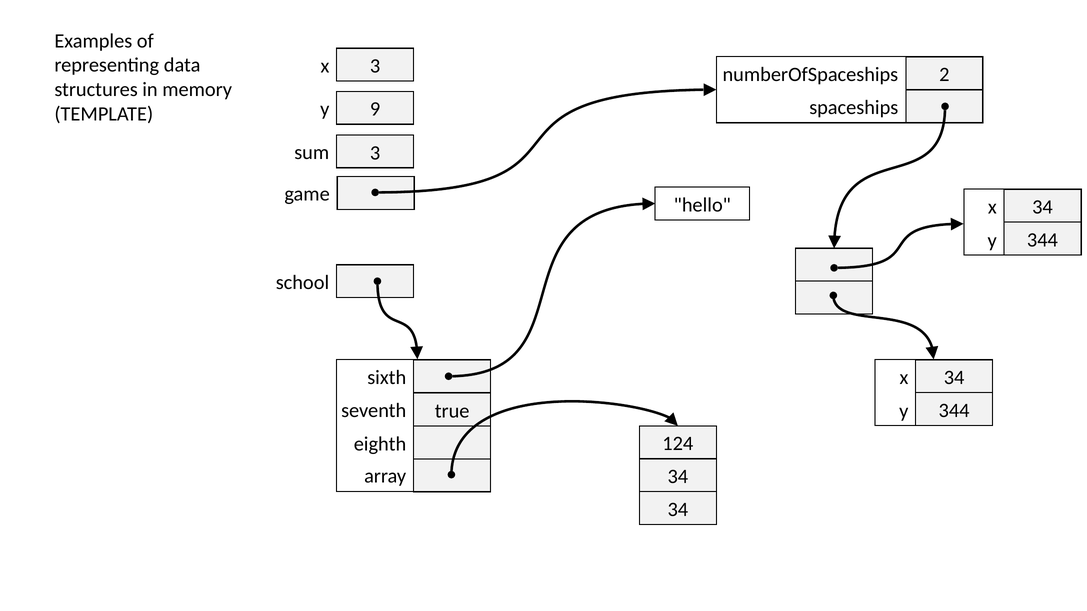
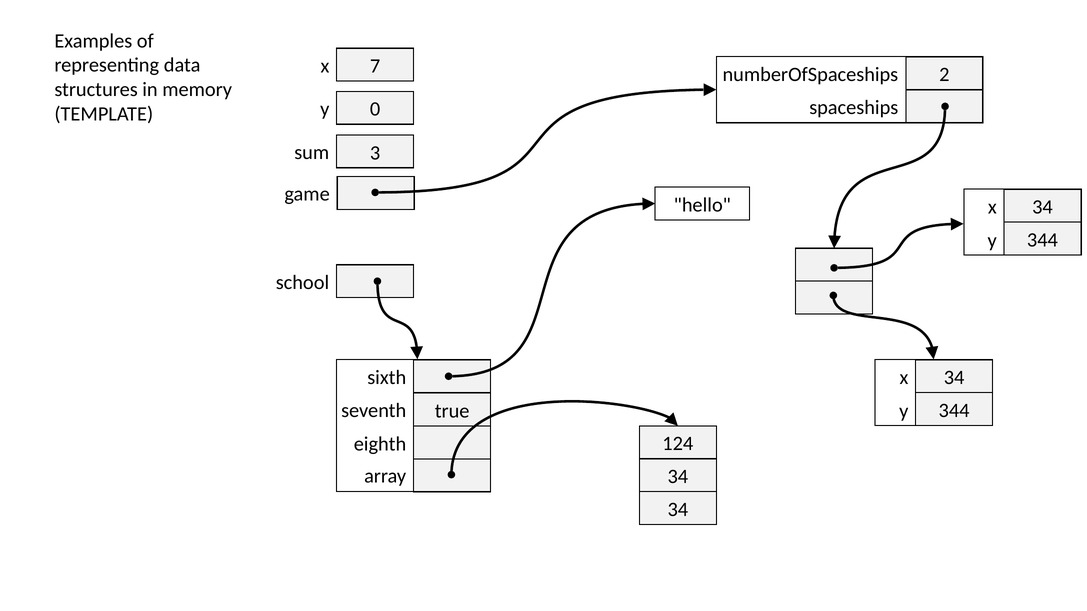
x 3: 3 -> 7
9: 9 -> 0
